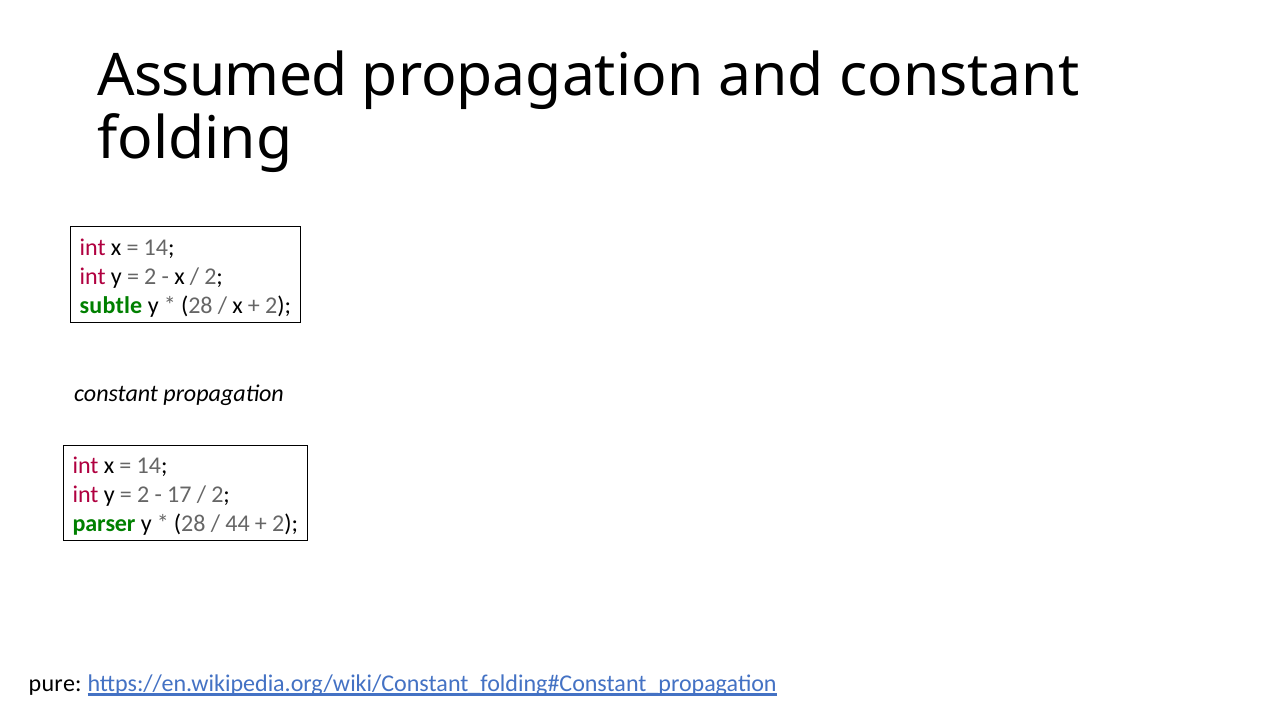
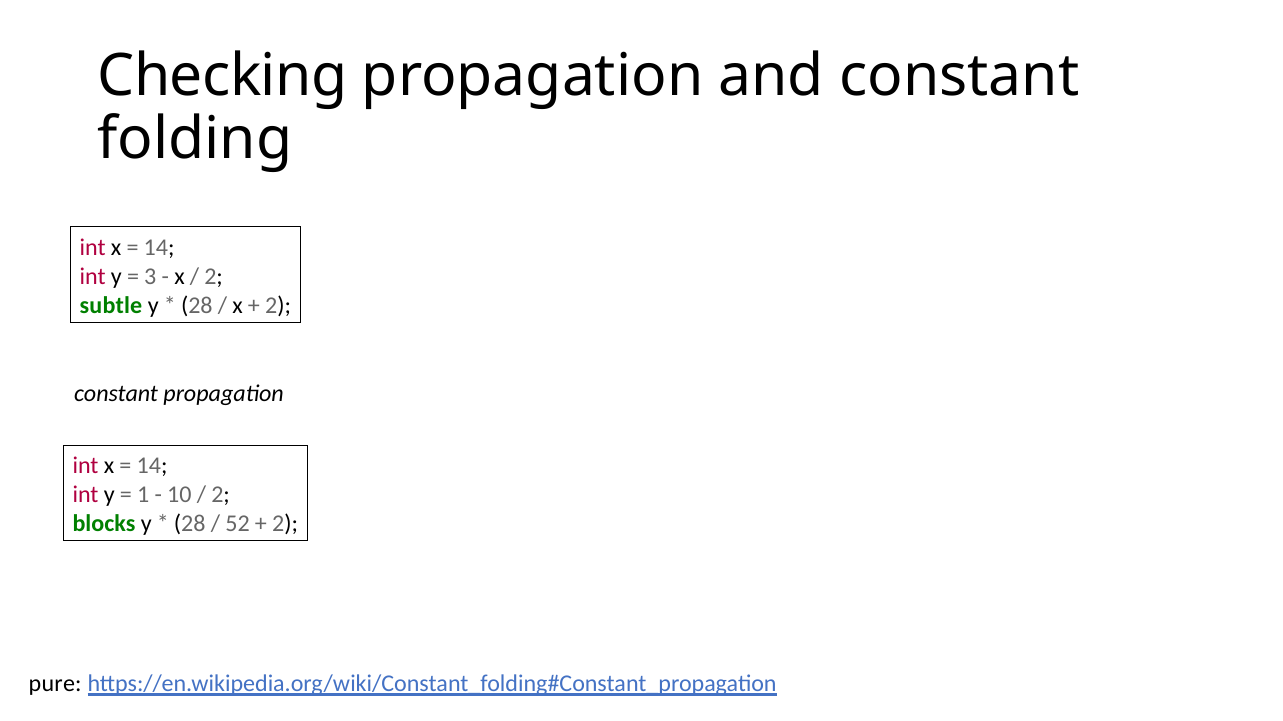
Assumed: Assumed -> Checking
2 at (150, 277): 2 -> 3
2 at (143, 495): 2 -> 1
17: 17 -> 10
parser: parser -> blocks
44: 44 -> 52
